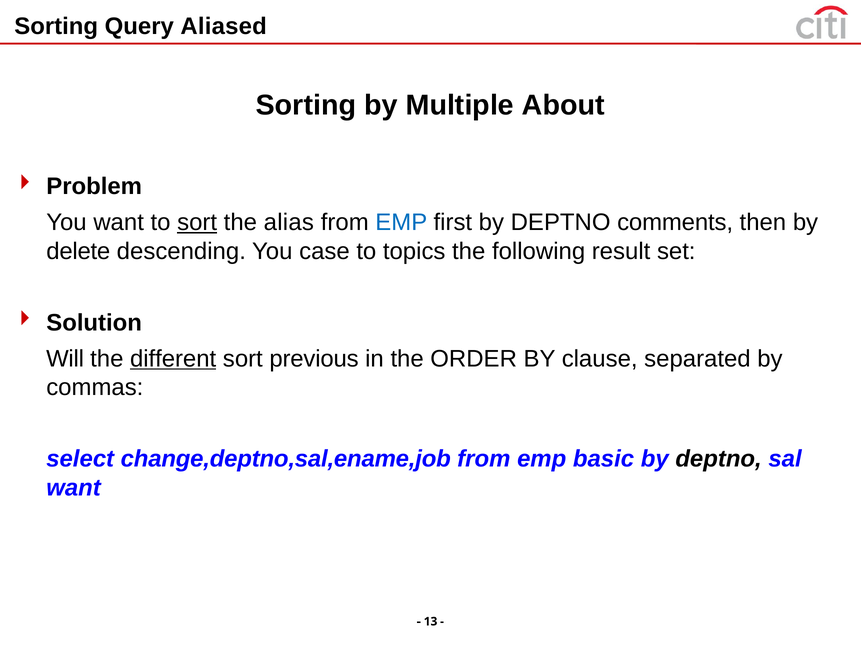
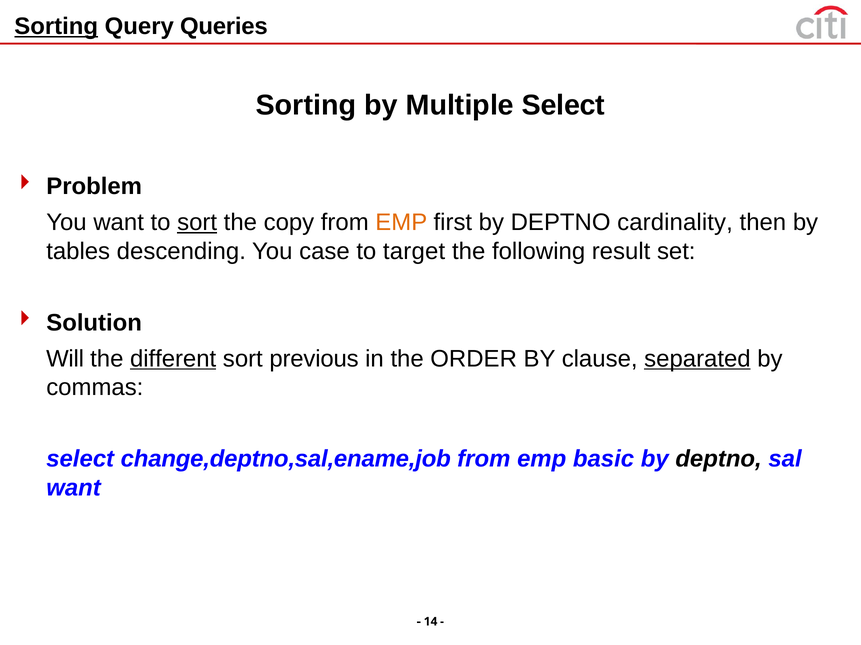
Sorting at (56, 26) underline: none -> present
Aliased: Aliased -> Queries
Multiple About: About -> Select
alias: alias -> copy
EMP at (401, 223) colour: blue -> orange
comments: comments -> cardinality
delete: delete -> tables
topics: topics -> target
separated underline: none -> present
13: 13 -> 14
